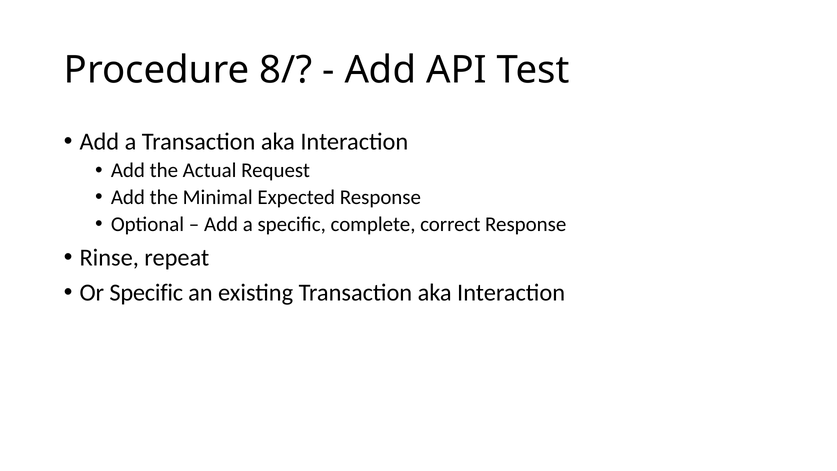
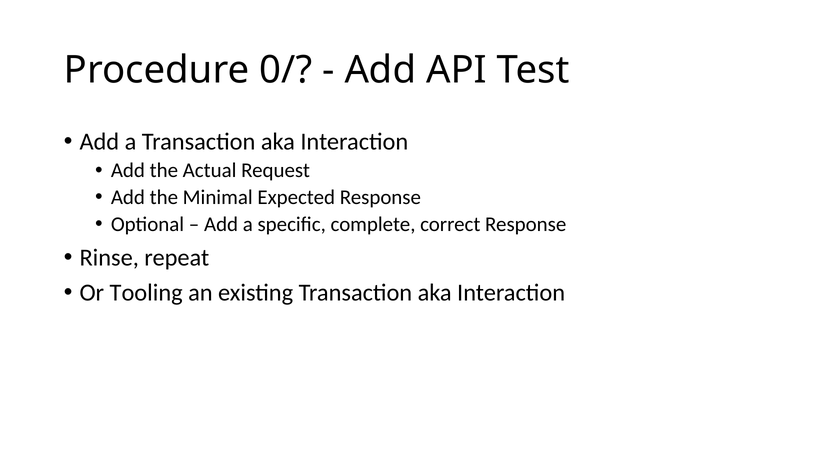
8/: 8/ -> 0/
Or Specific: Specific -> Tooling
